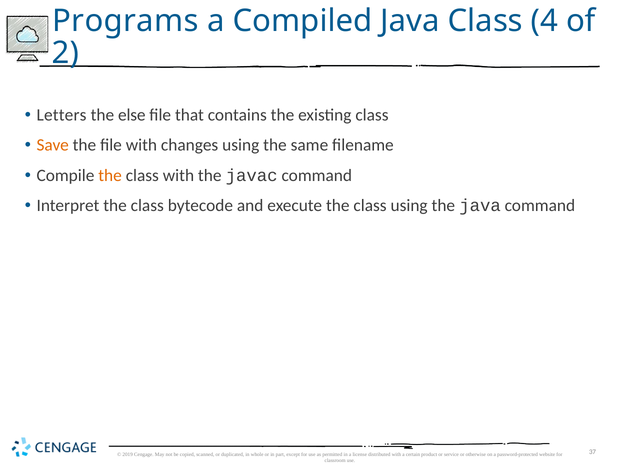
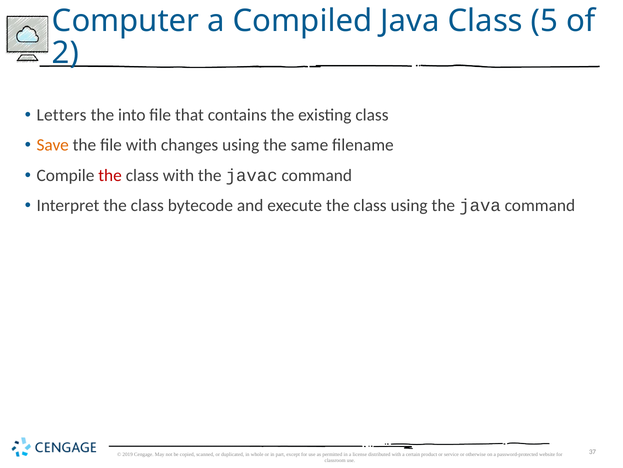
Programs: Programs -> Computer
4: 4 -> 5
else: else -> into
the at (110, 175) colour: orange -> red
